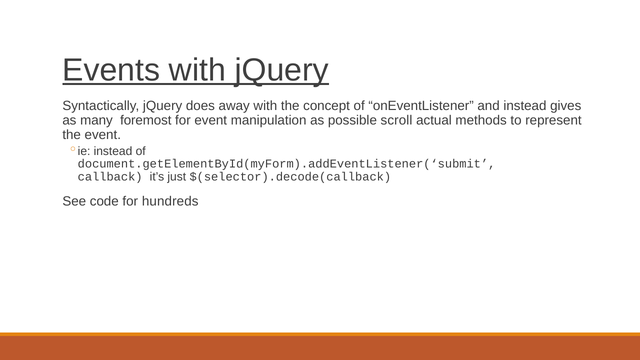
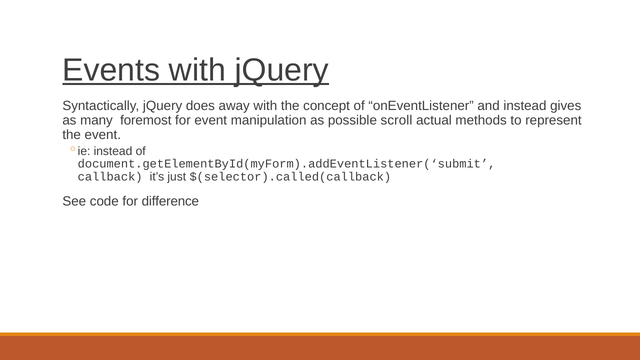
$(selector).decode(callback: $(selector).decode(callback -> $(selector).called(callback
hundreds: hundreds -> difference
